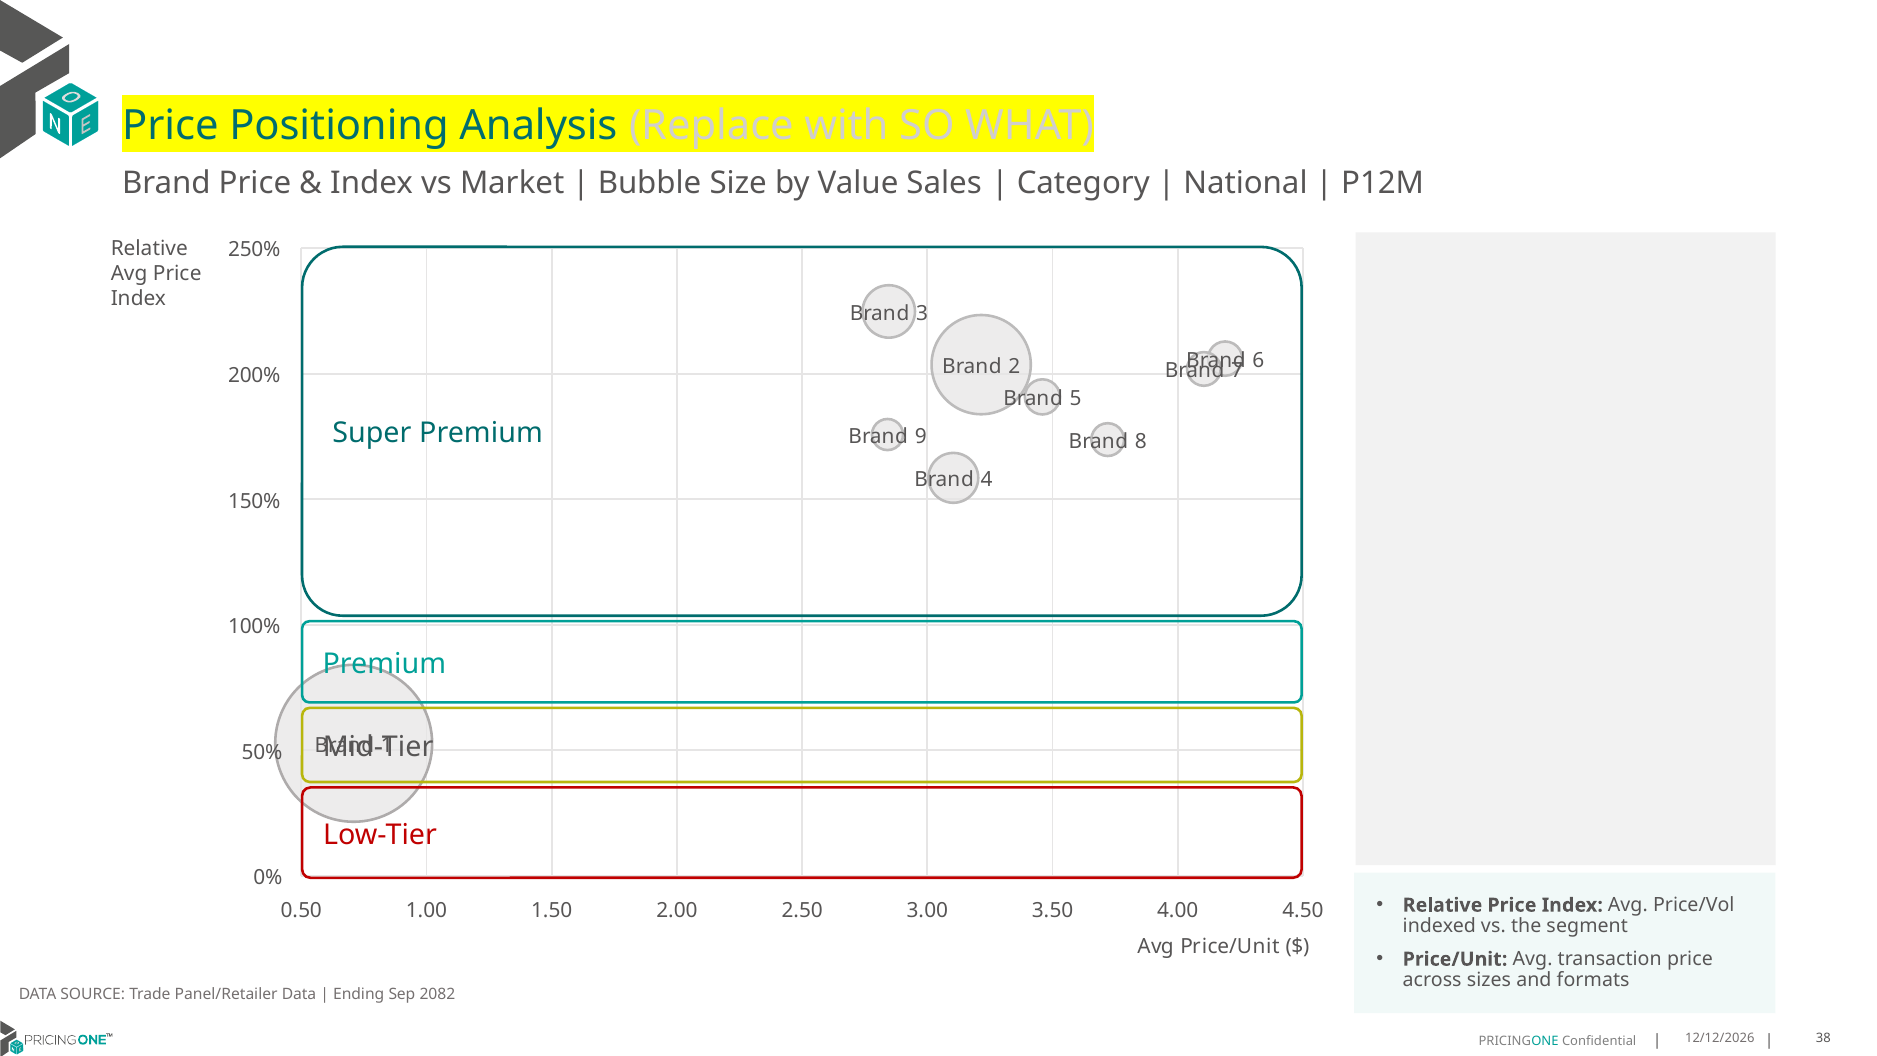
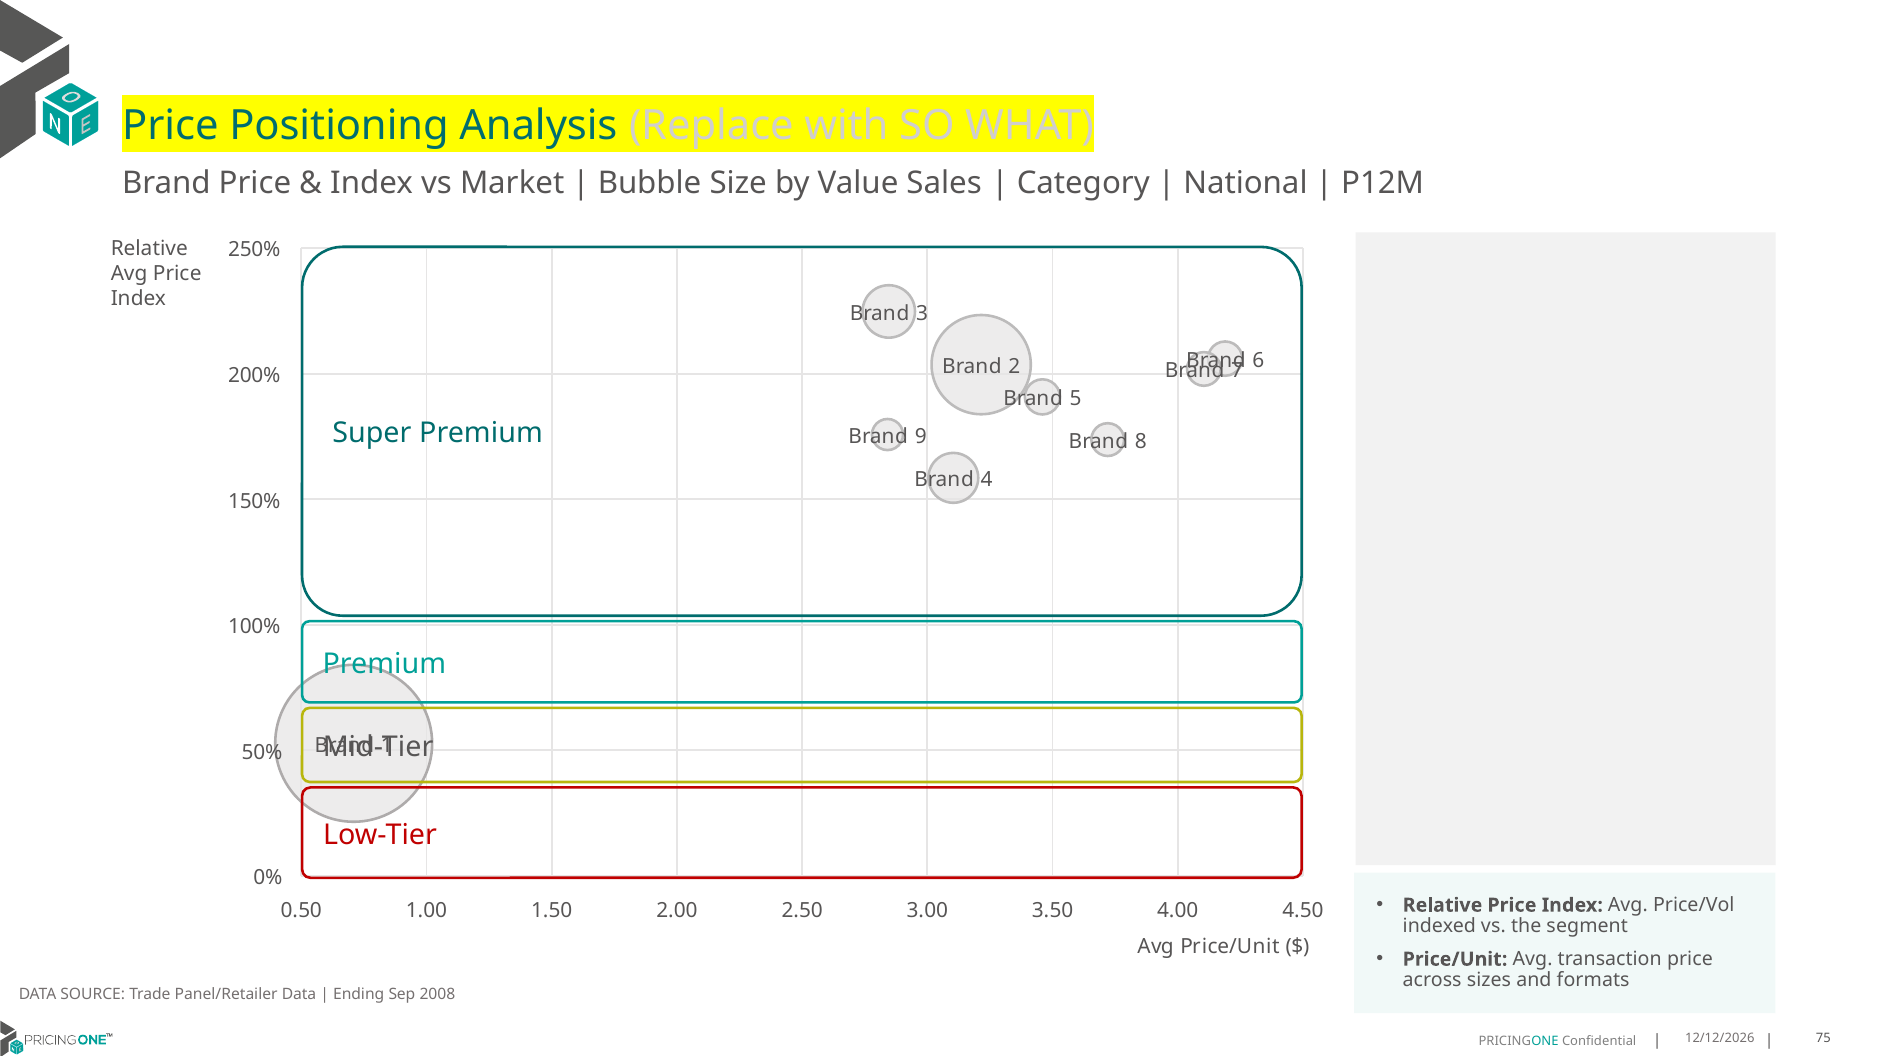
2082: 2082 -> 2008
38: 38 -> 75
